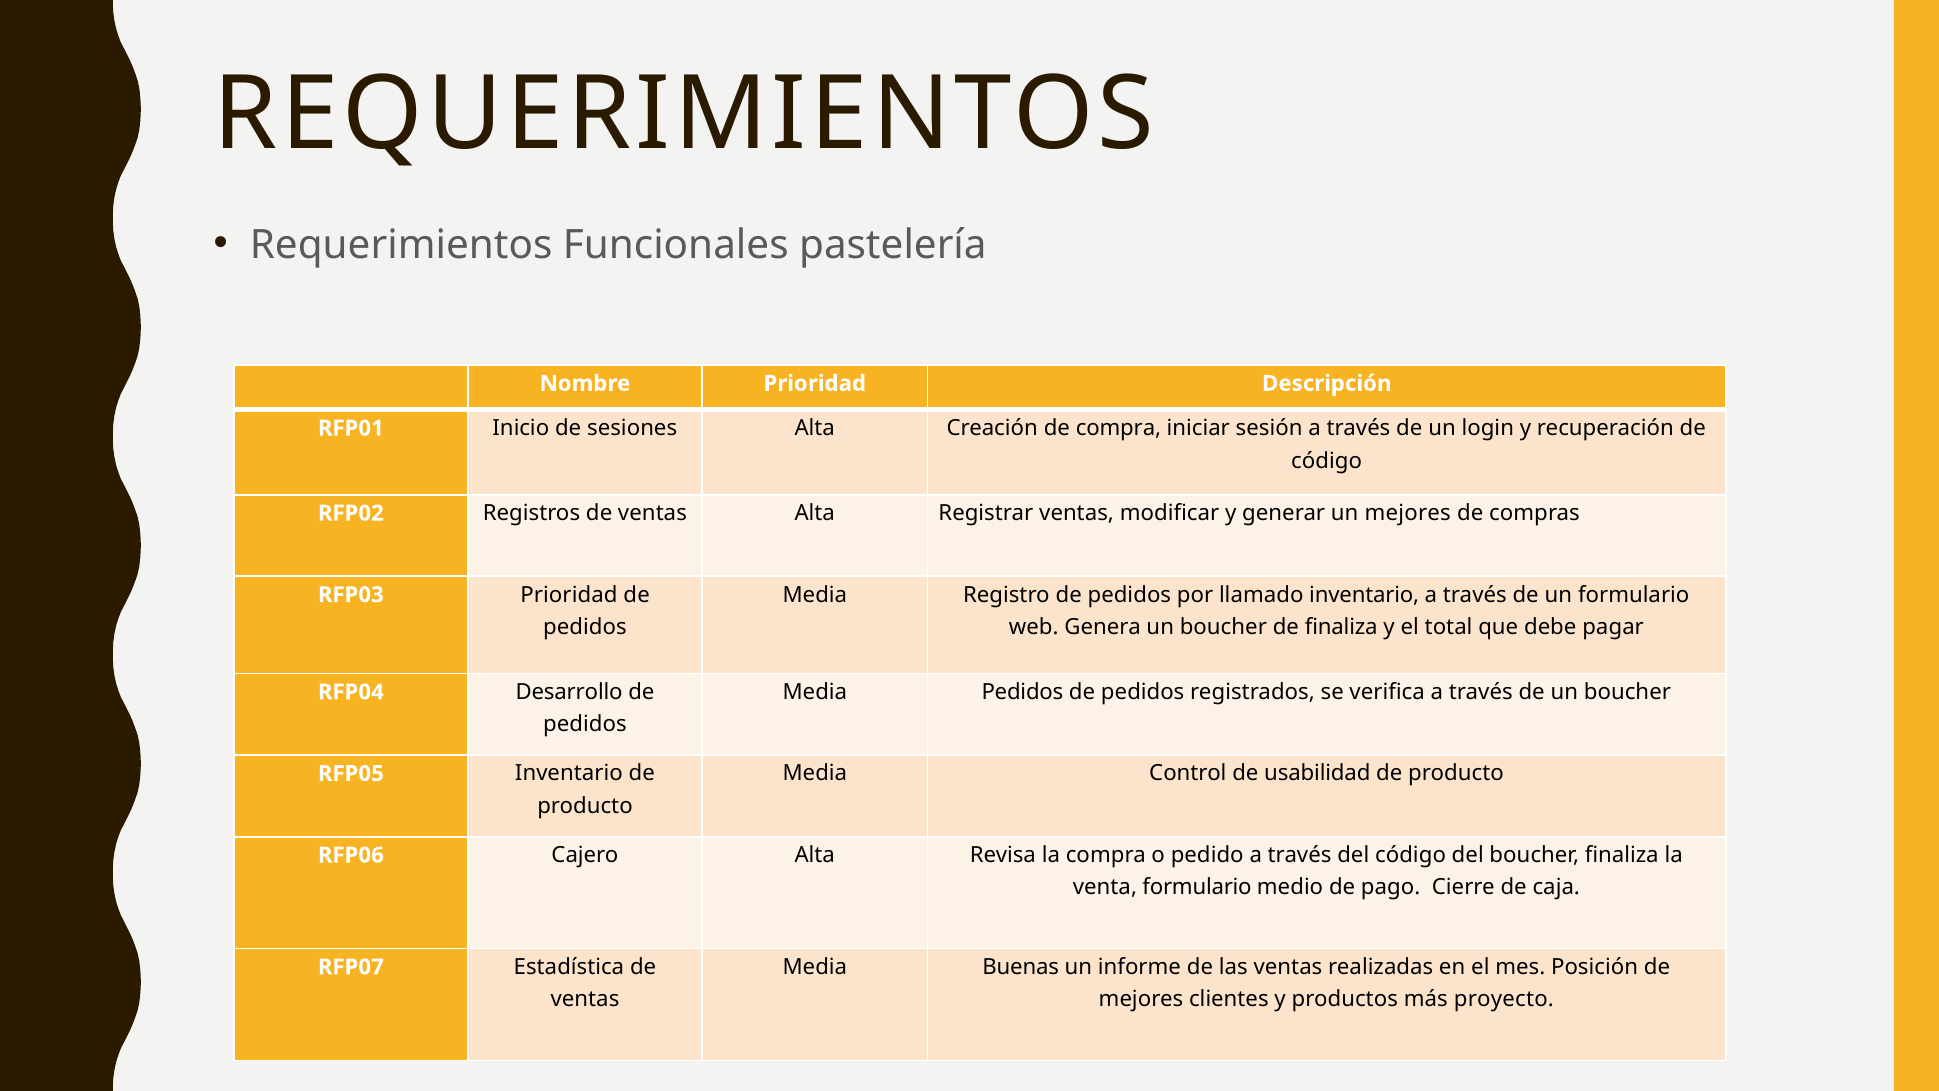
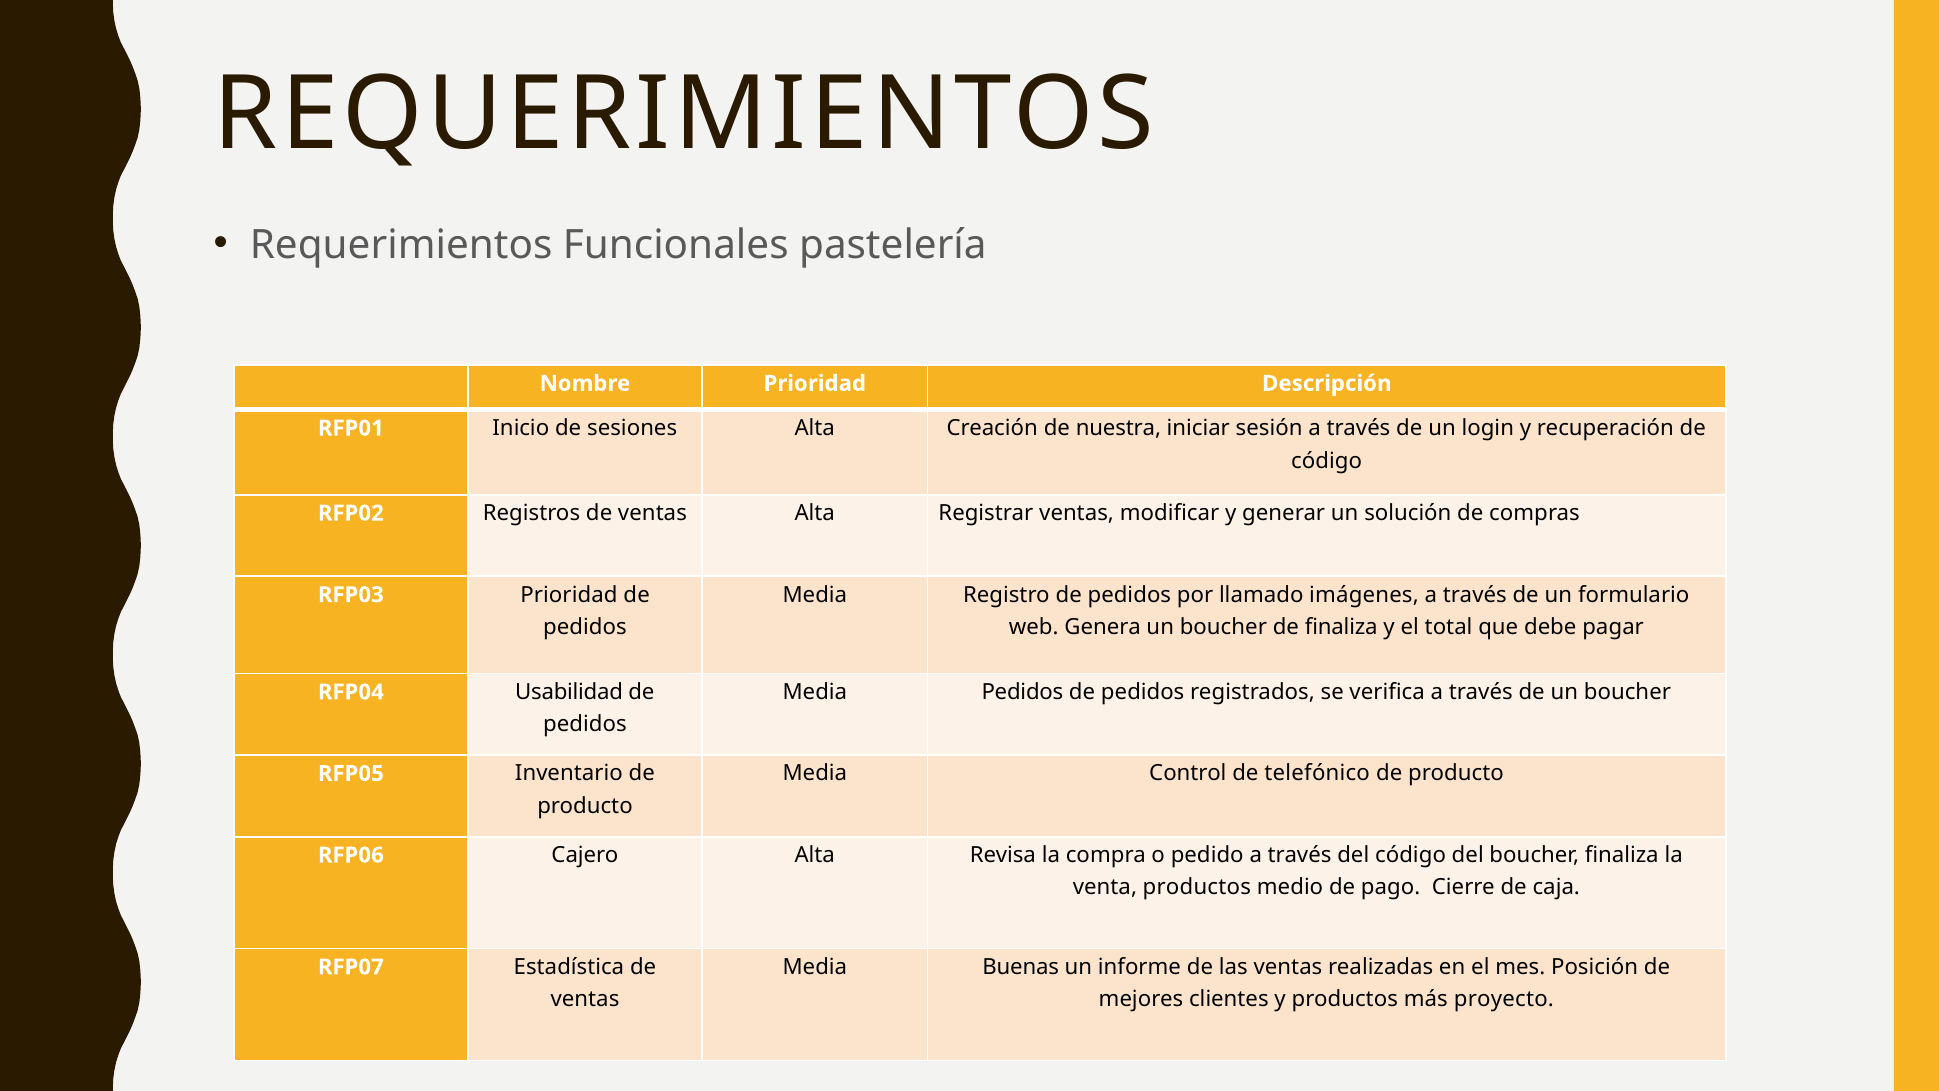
de compra: compra -> nuestra
un mejores: mejores -> solución
llamado inventario: inventario -> imágenes
Desarrollo: Desarrollo -> Usabilidad
usabilidad: usabilidad -> telefónico
venta formulario: formulario -> productos
